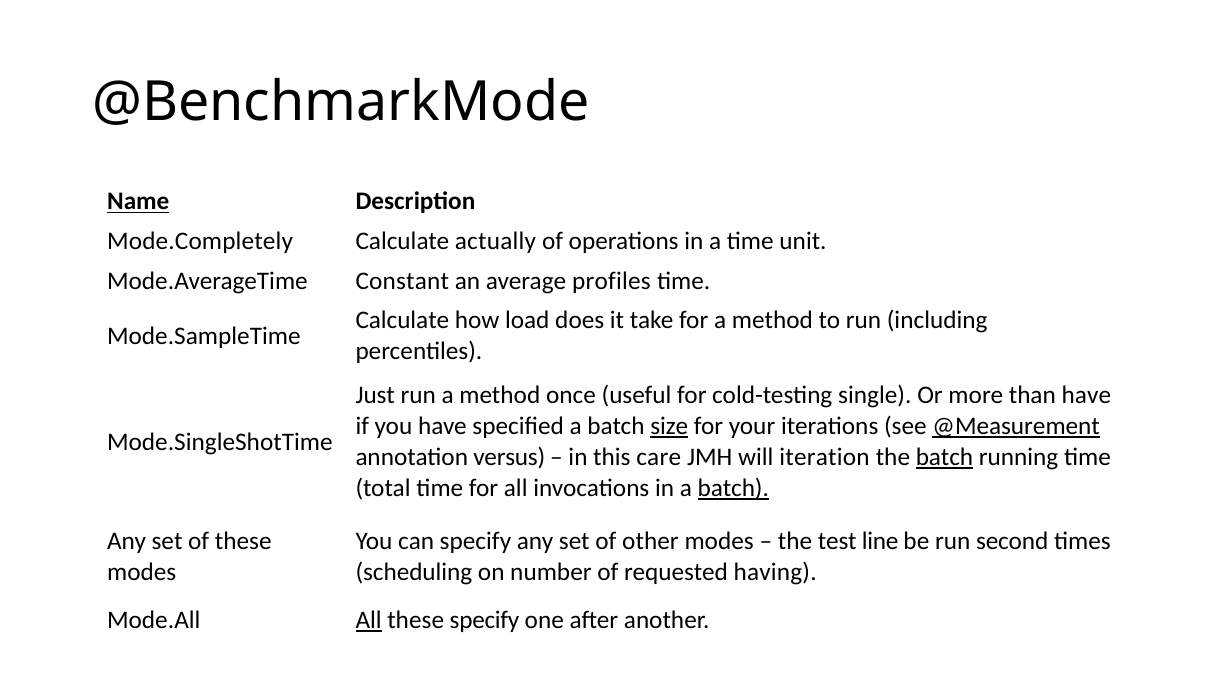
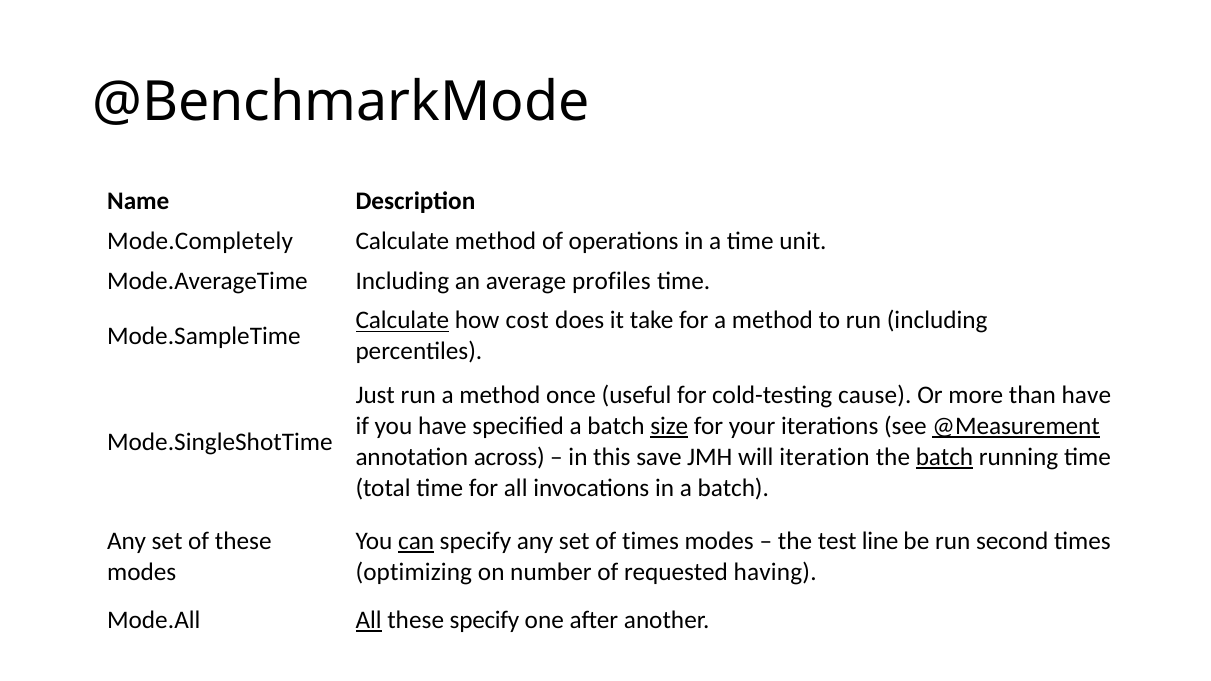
Name underline: present -> none
Calculate actually: actually -> method
Mode.AverageTime Constant: Constant -> Including
Calculate at (402, 321) underline: none -> present
load: load -> cost
single: single -> cause
versus: versus -> across
care: care -> save
batch at (733, 488) underline: present -> none
can underline: none -> present
of other: other -> times
scheduling: scheduling -> optimizing
